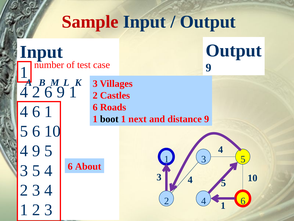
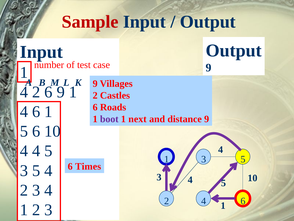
K 3: 3 -> 9
boot colour: black -> purple
9 at (36, 151): 9 -> 4
About: About -> Times
